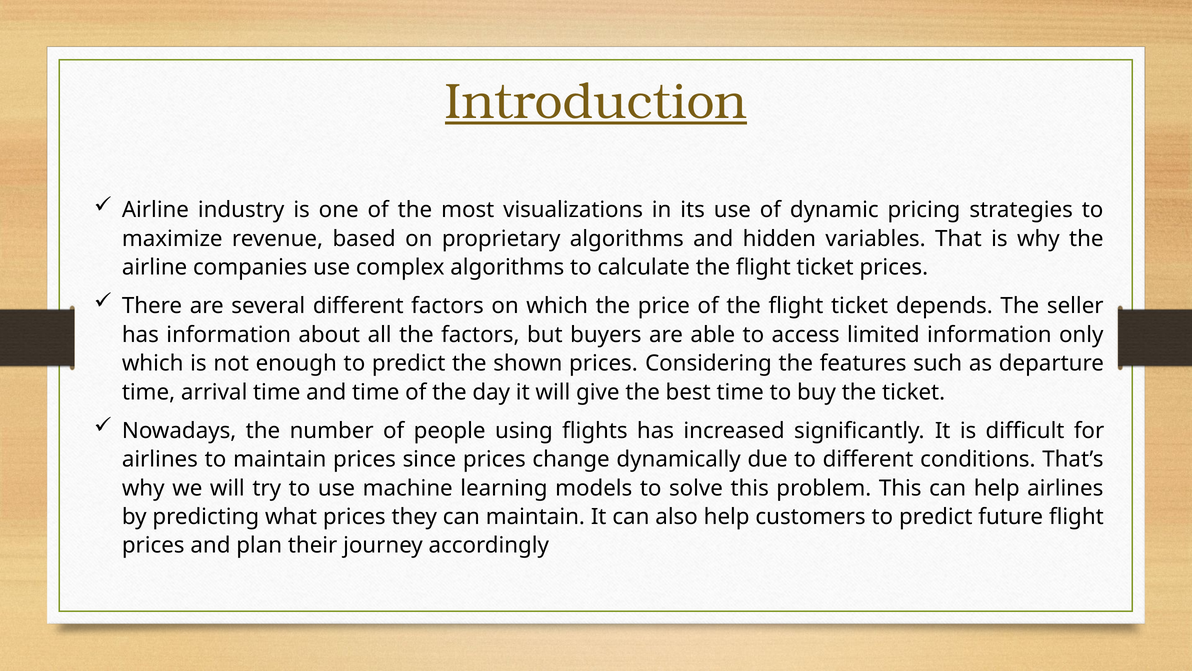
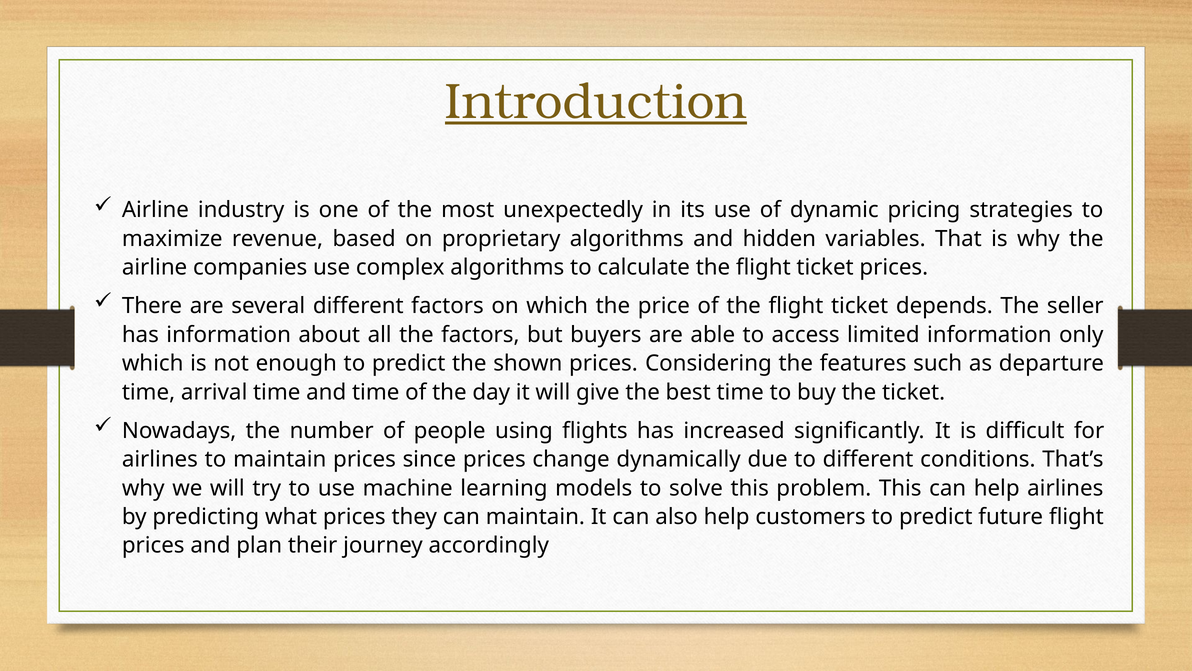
visualizations: visualizations -> unexpectedly
